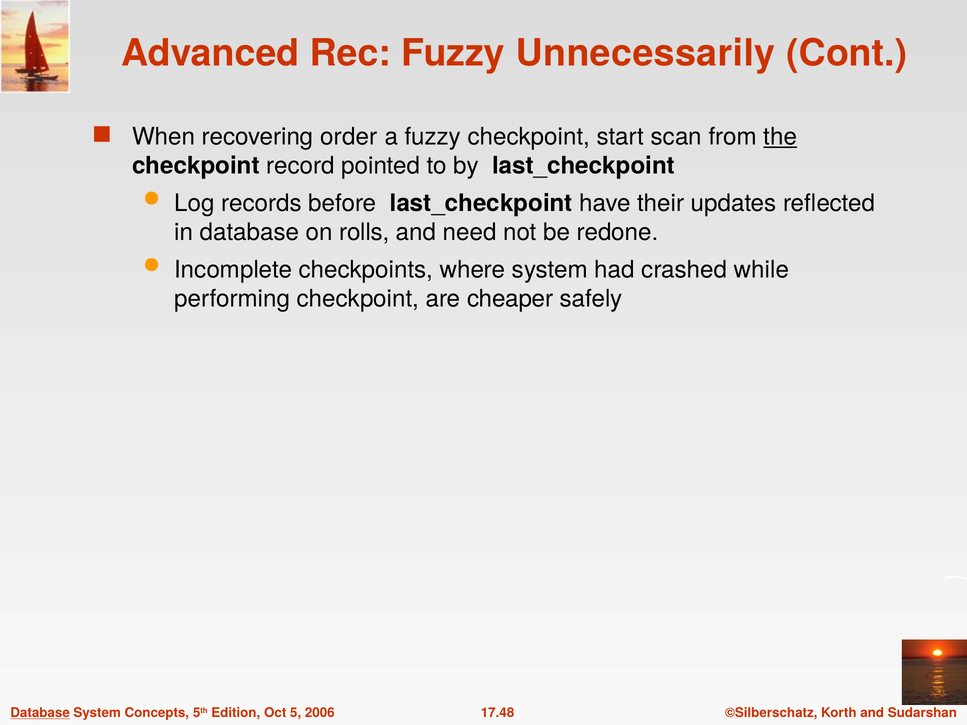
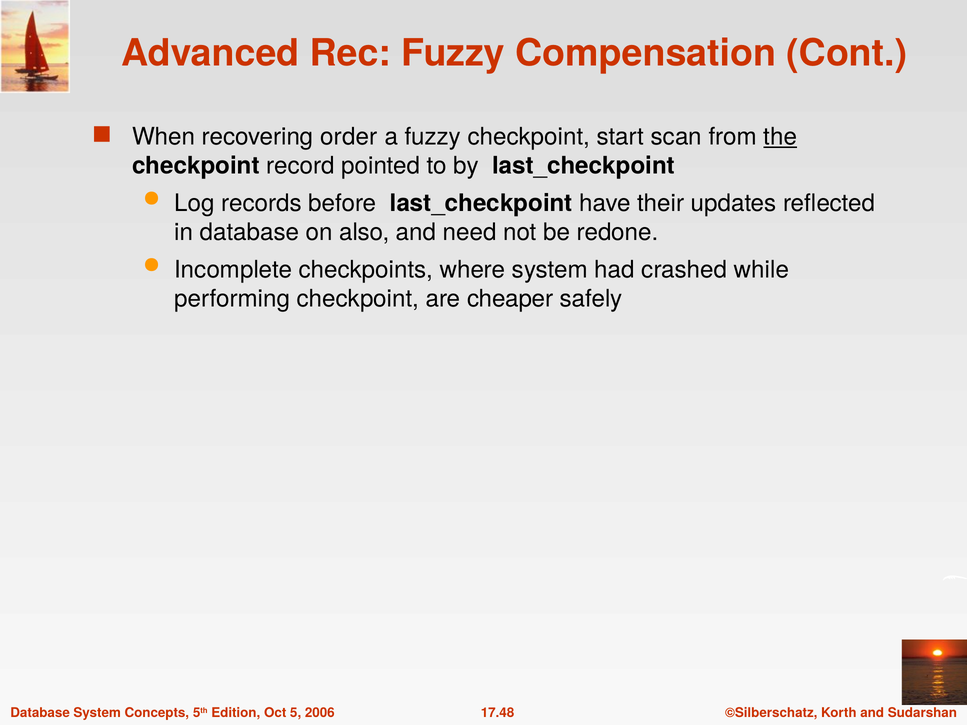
Unnecessarily: Unnecessarily -> Compensation
rolls: rolls -> also
Database at (40, 713) underline: present -> none
